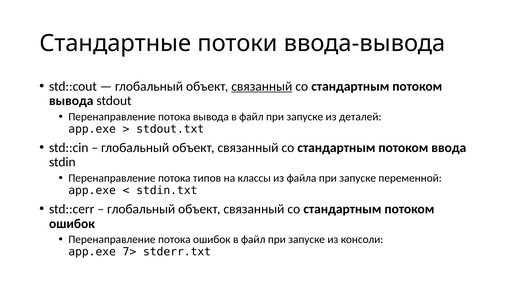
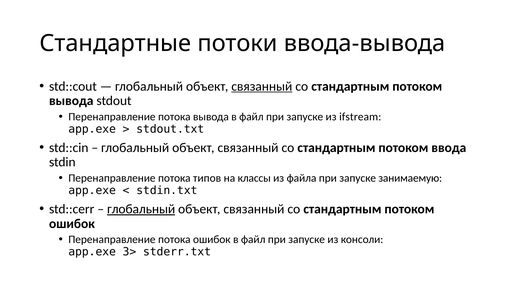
деталей: деталей -> ifstream
переменной: переменной -> занимаемую
глобальный at (141, 209) underline: none -> present
7>: 7> -> 3>
